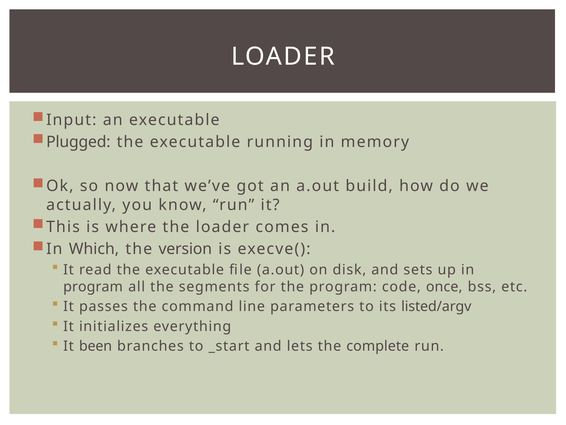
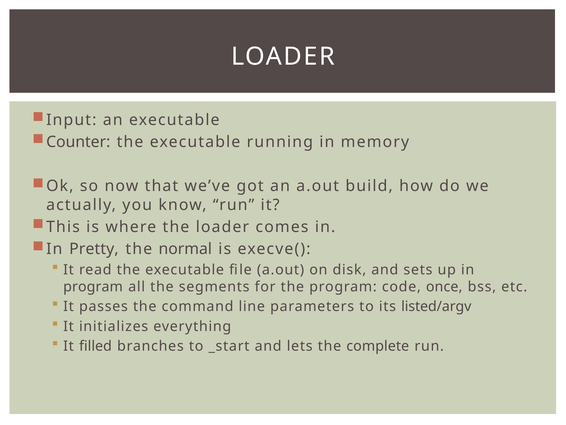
Plugged: Plugged -> Counter
Which: Which -> Pretty
version: version -> normal
been: been -> filled
